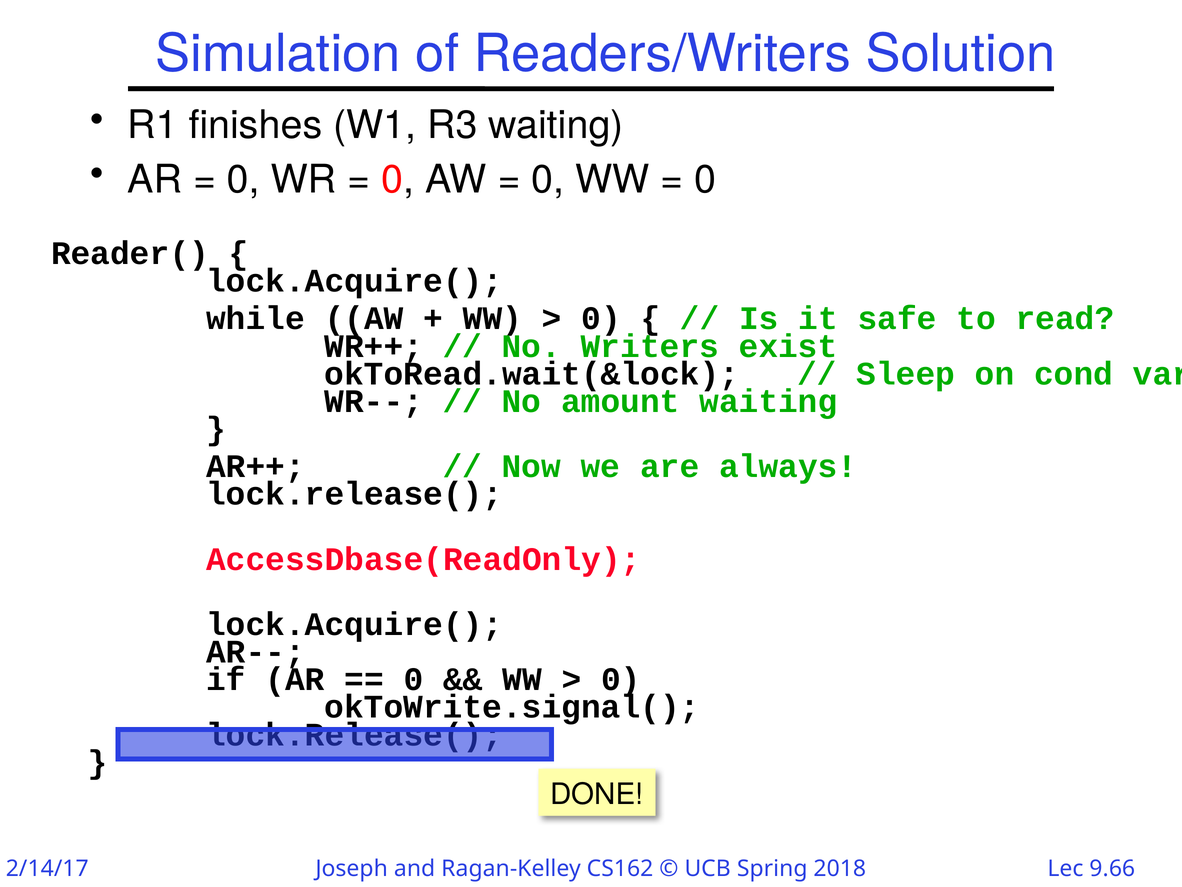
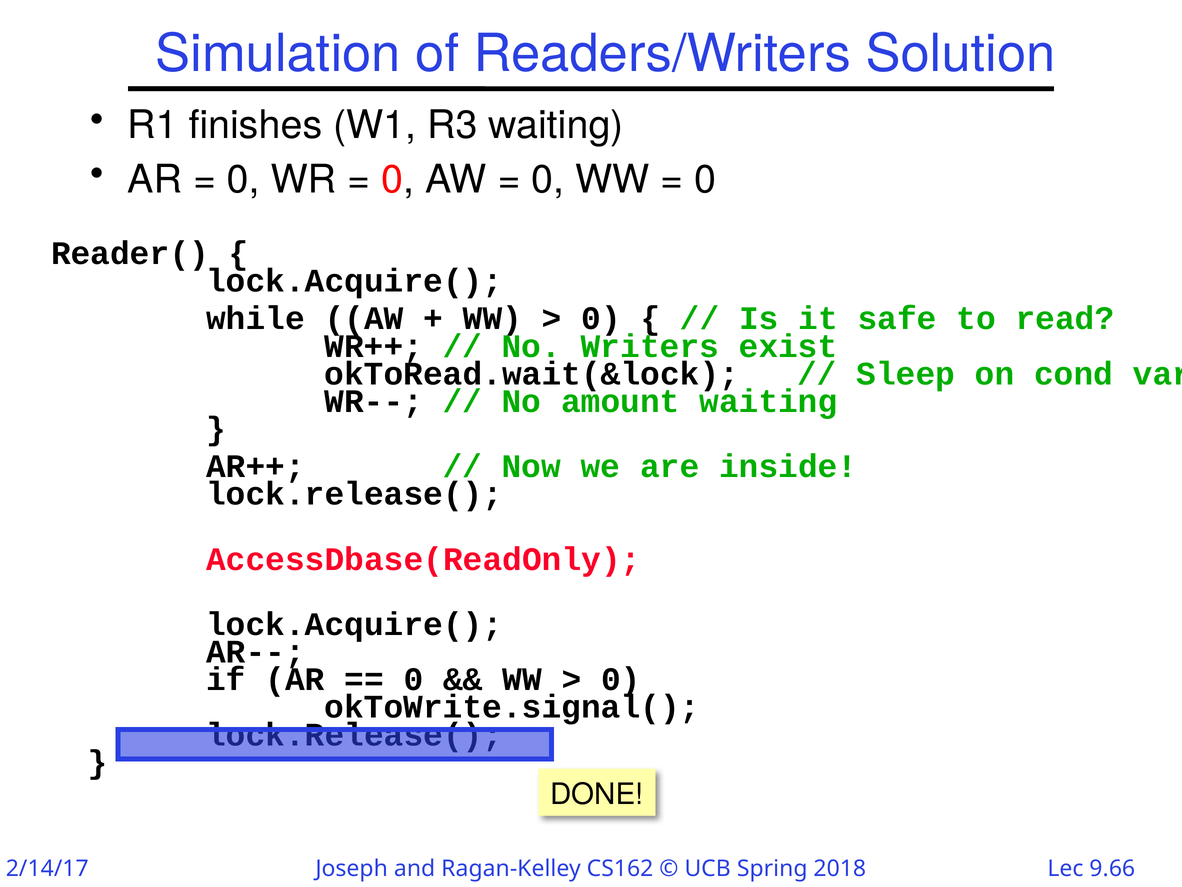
always: always -> inside
